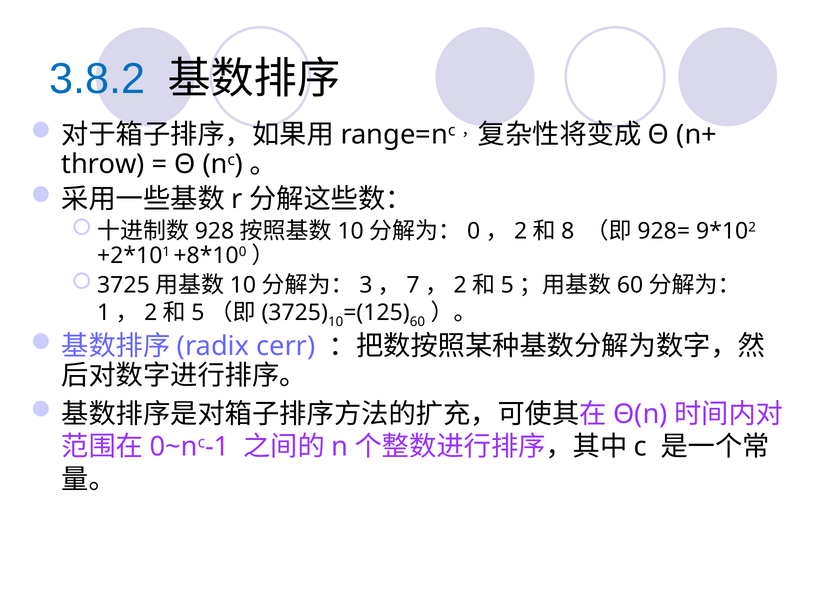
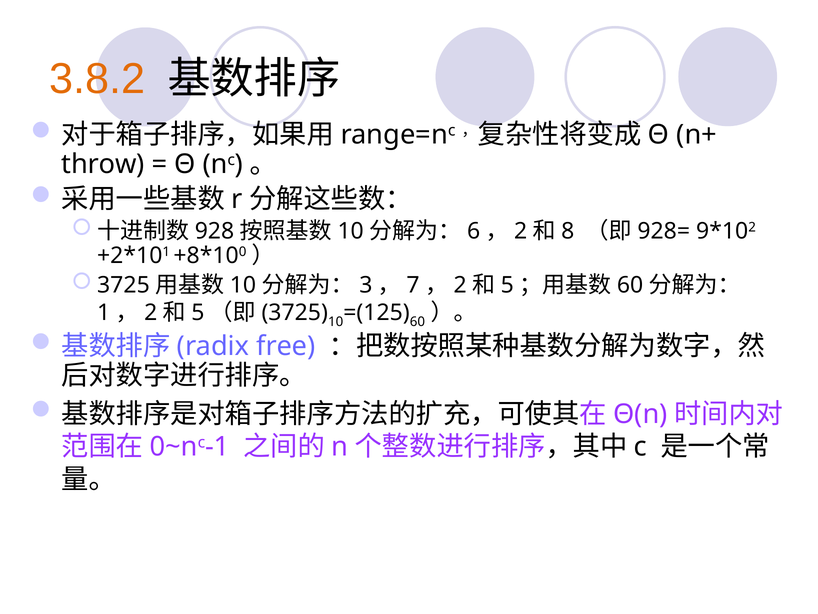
3.8.2 colour: blue -> orange
0: 0 -> 6
cerr: cerr -> free
